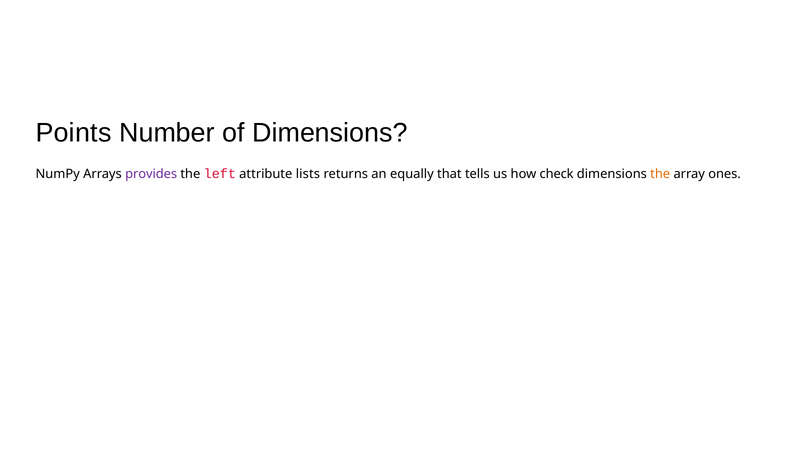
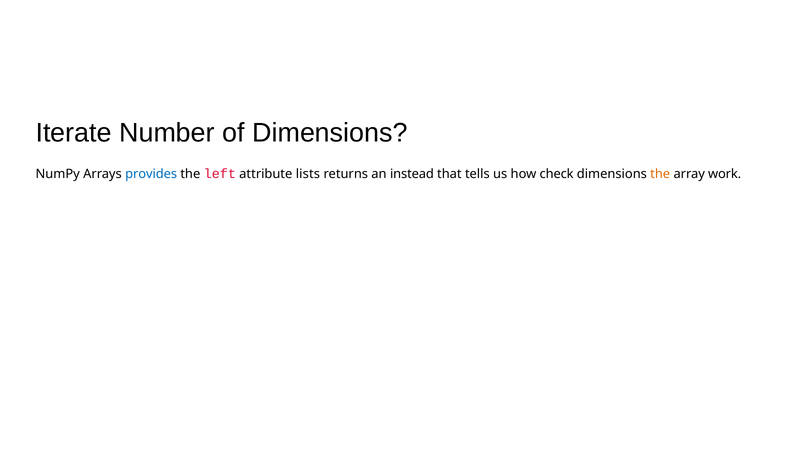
Points: Points -> Iterate
provides colour: purple -> blue
equally: equally -> instead
ones: ones -> work
